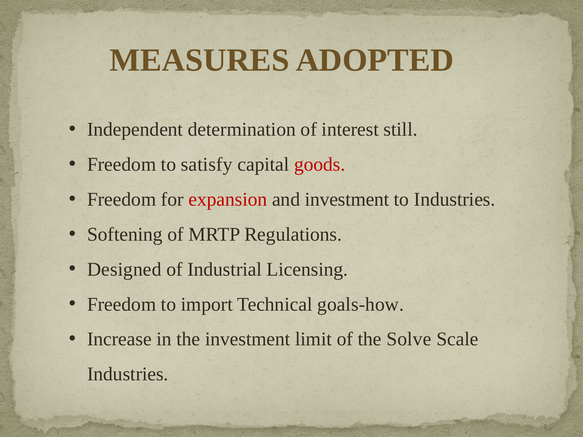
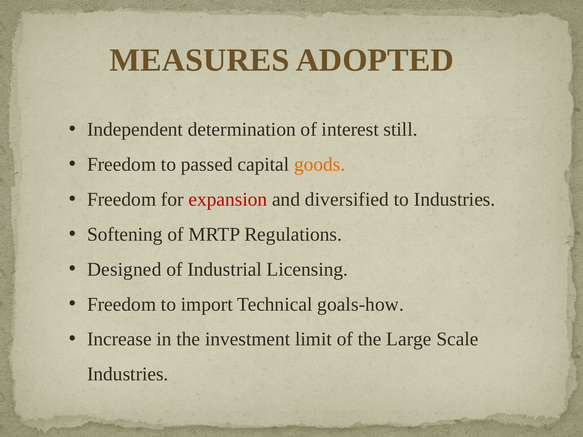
satisfy: satisfy -> passed
goods colour: red -> orange
and investment: investment -> diversified
Solve: Solve -> Large
